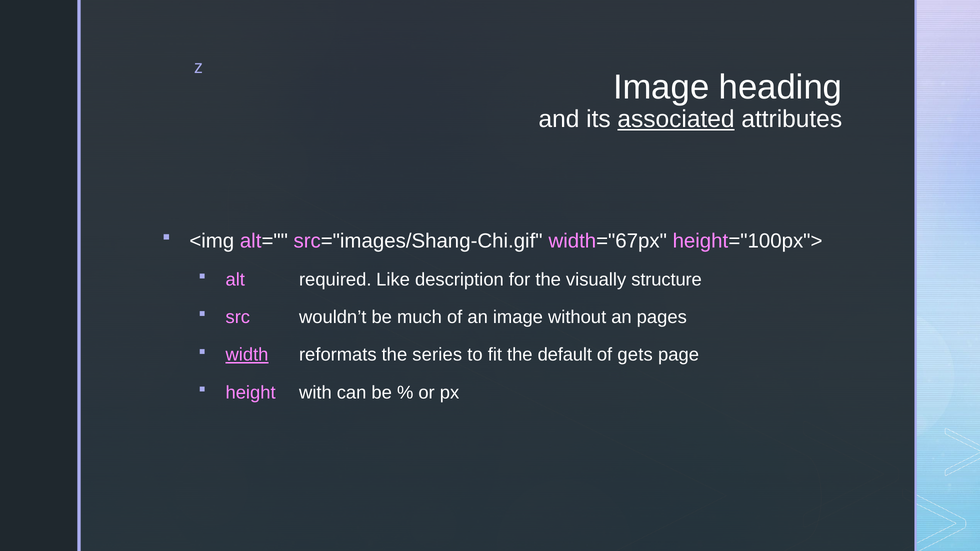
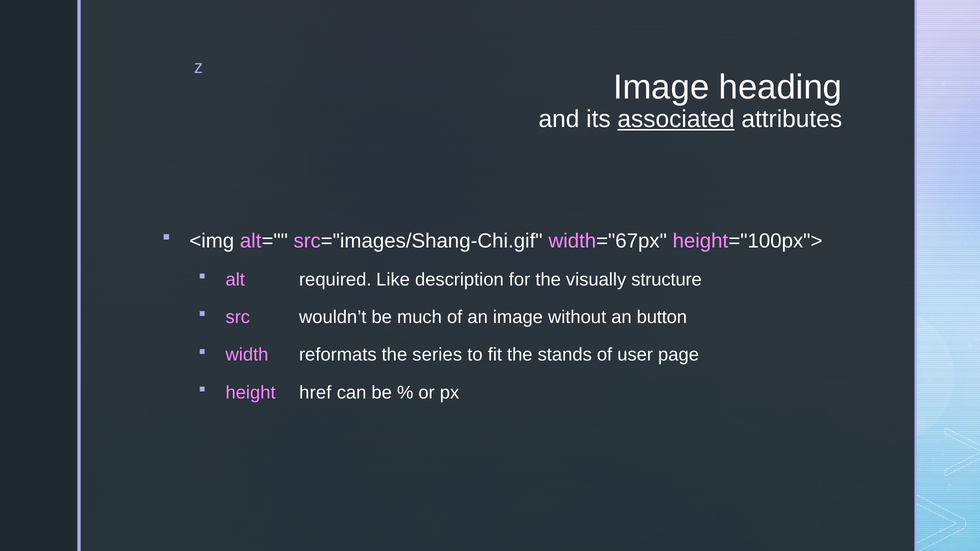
pages: pages -> button
width underline: present -> none
default: default -> stands
gets: gets -> user
with: with -> href
